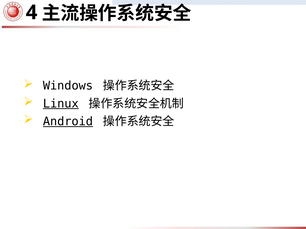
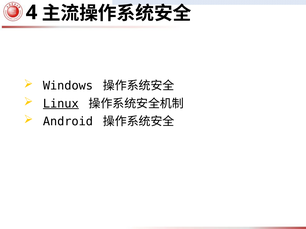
Android underline: present -> none
